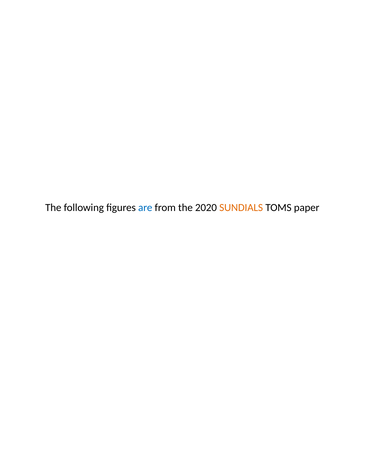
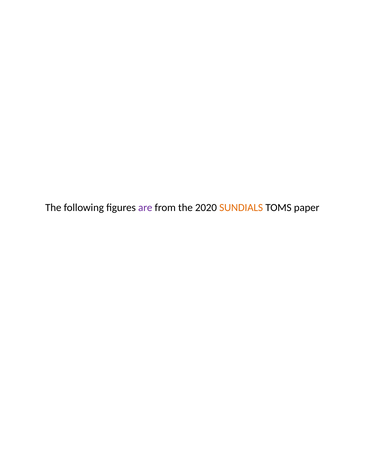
are colour: blue -> purple
